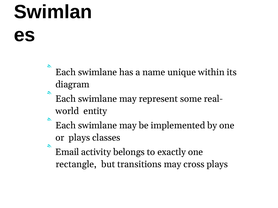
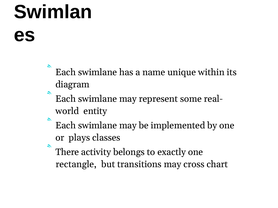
Email: Email -> There
cross plays: plays -> chart
